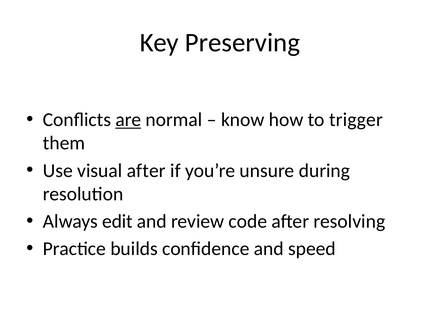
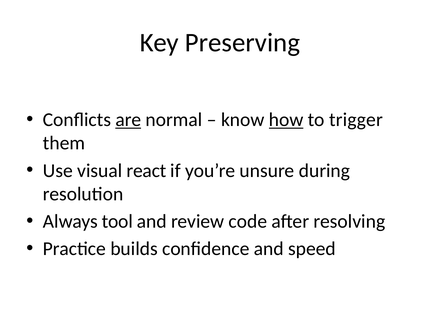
how underline: none -> present
visual after: after -> react
edit: edit -> tool
